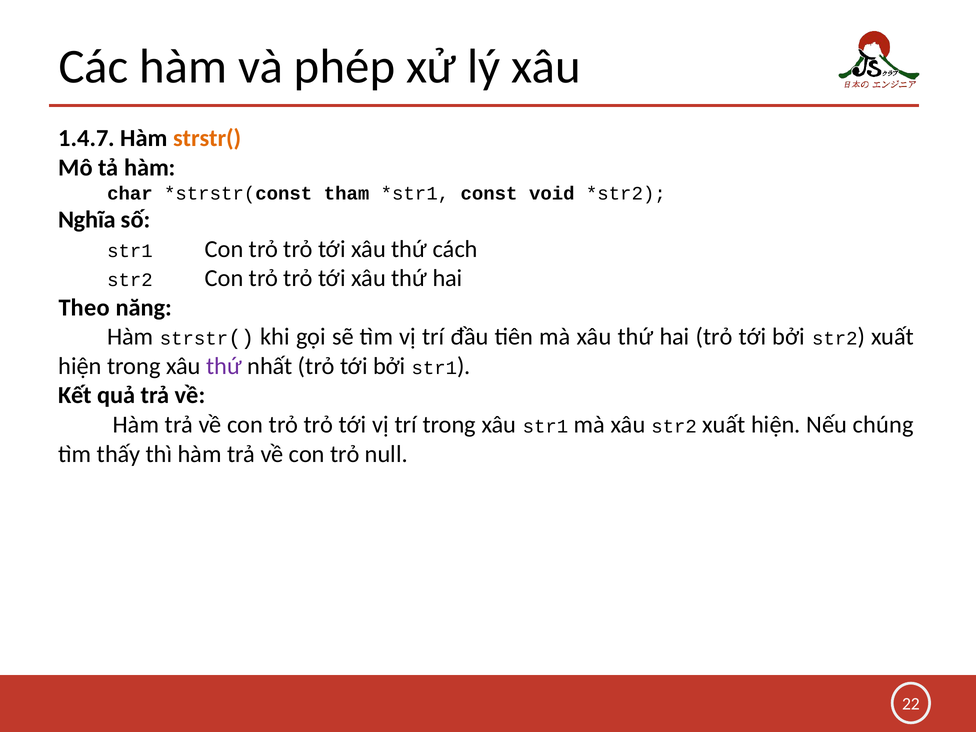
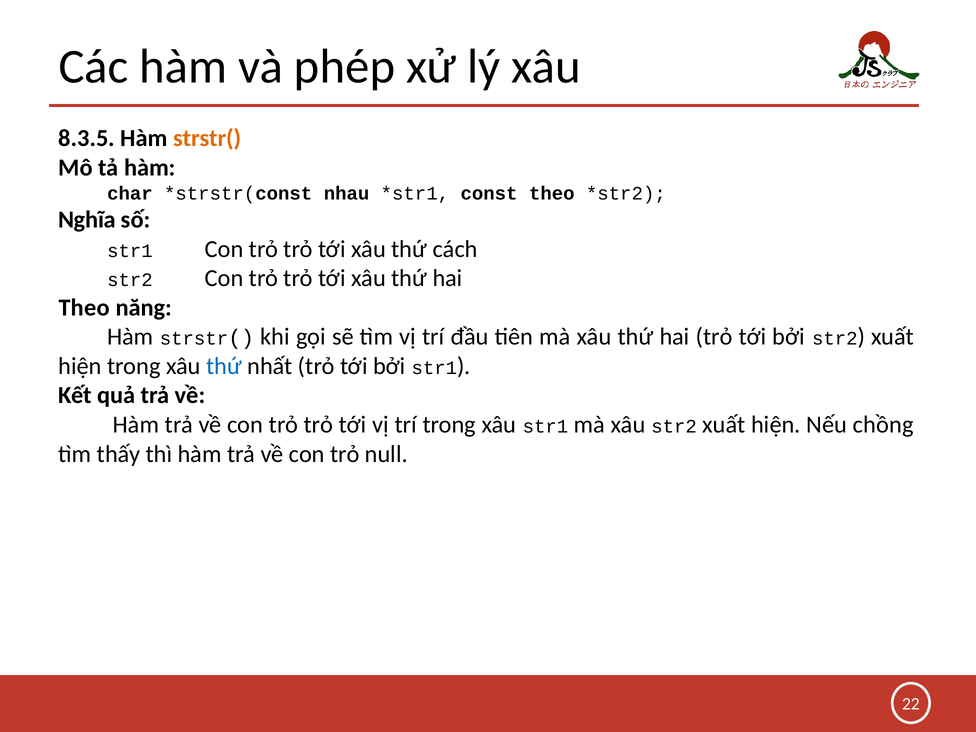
1.4.7: 1.4.7 -> 8.3.5
tham: tham -> nhau
const void: void -> theo
thứ at (224, 366) colour: purple -> blue
chúng: chúng -> chồng
